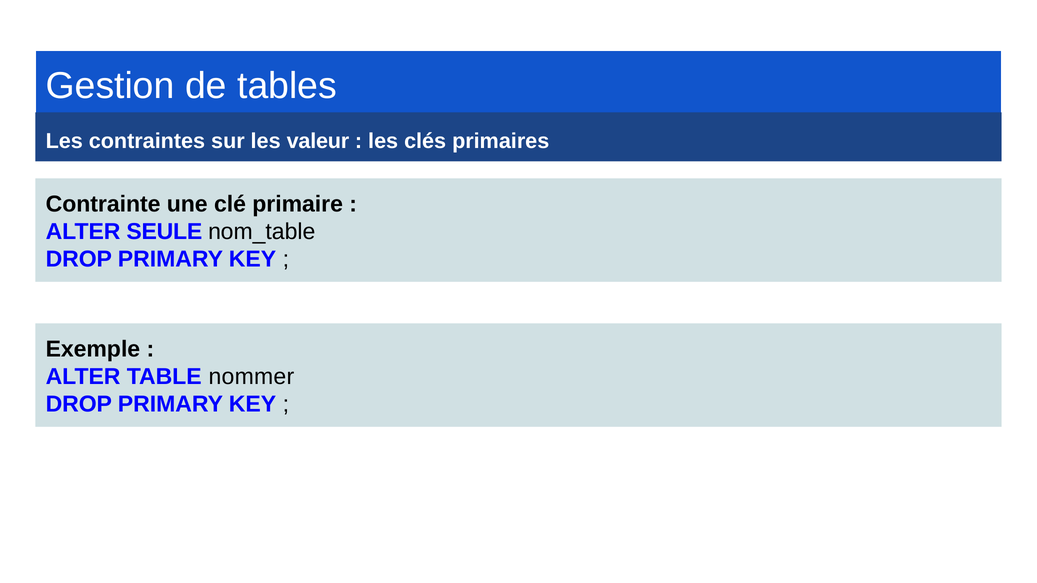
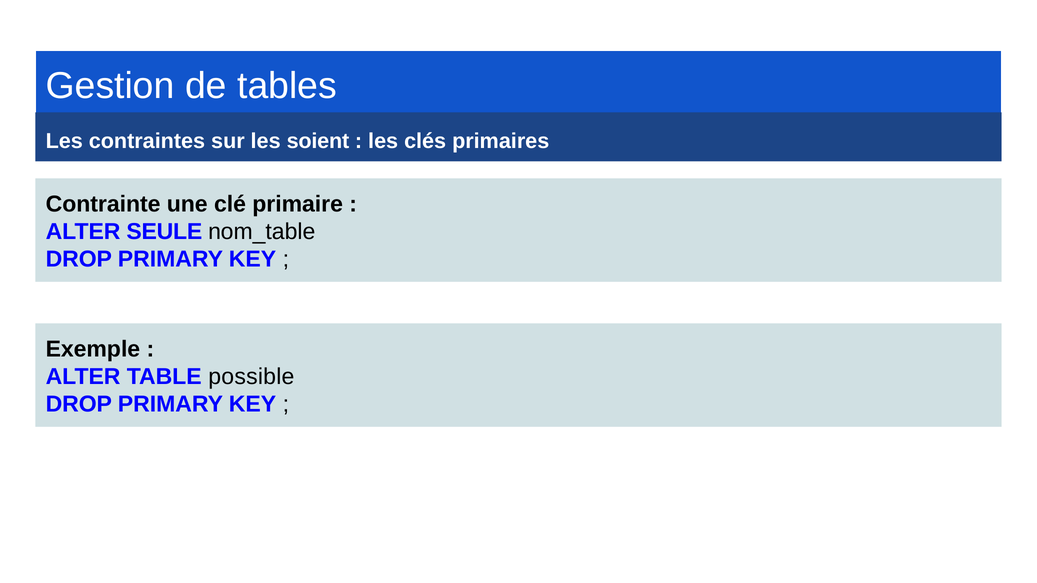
valeur: valeur -> soient
nommer: nommer -> possible
